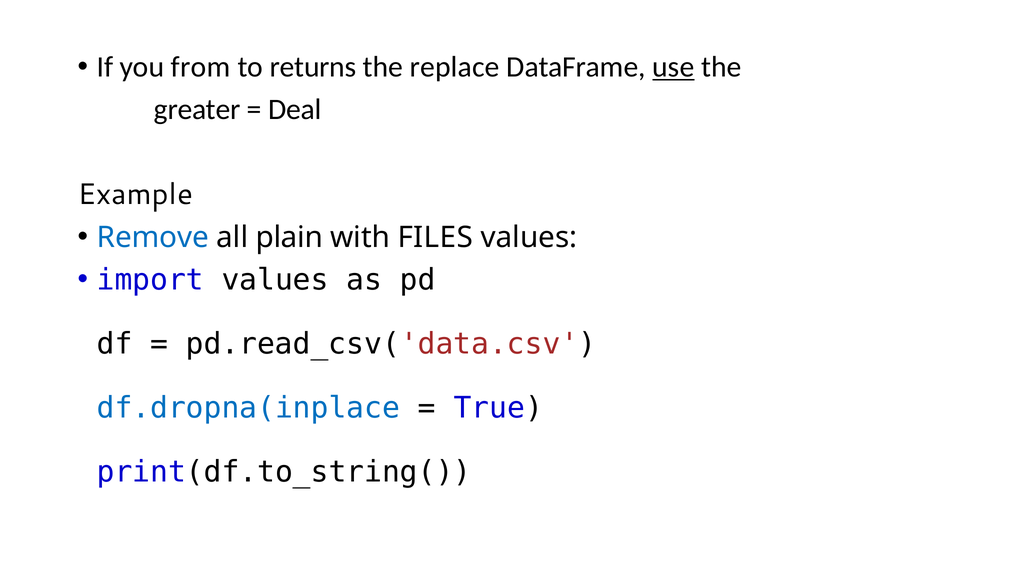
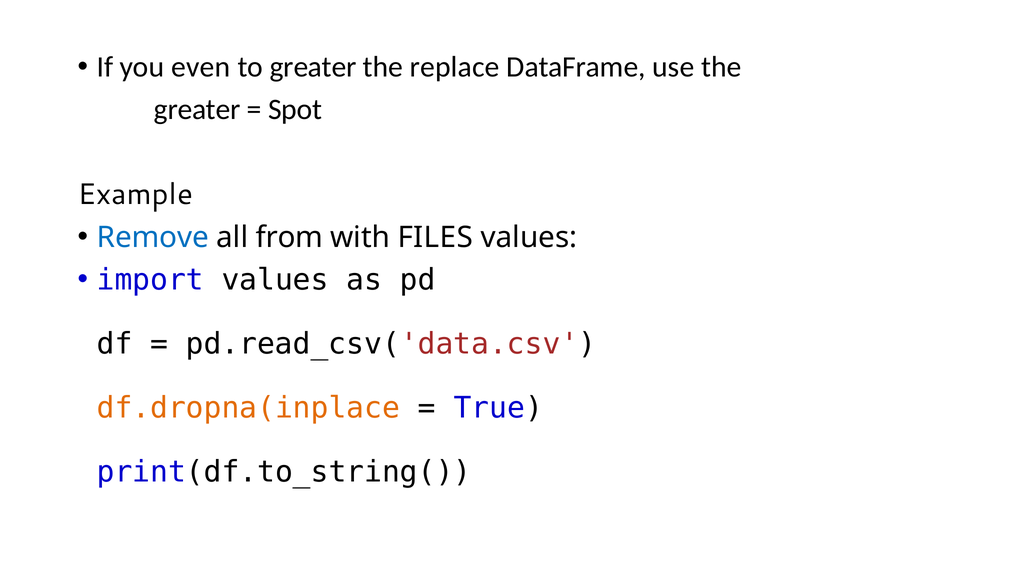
from: from -> even
to returns: returns -> greater
use underline: present -> none
Deal: Deal -> Spot
plain: plain -> from
df.dropna(inplace colour: blue -> orange
